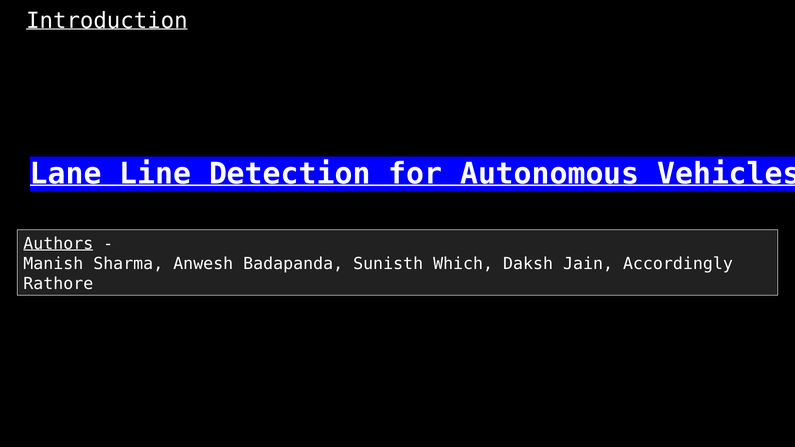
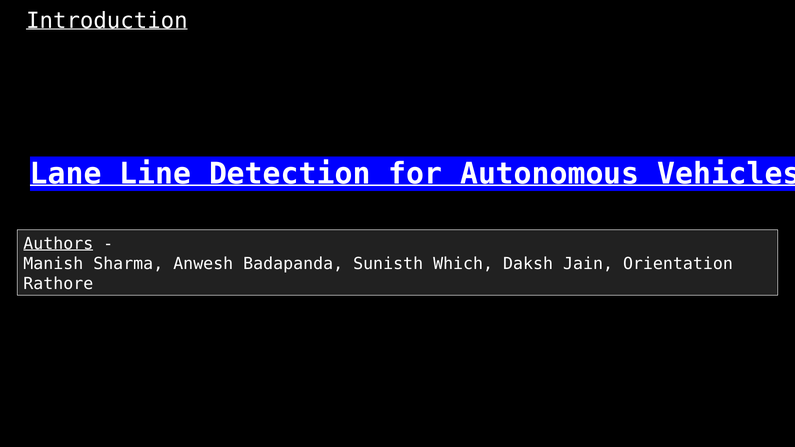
Accordingly: Accordingly -> Orientation
